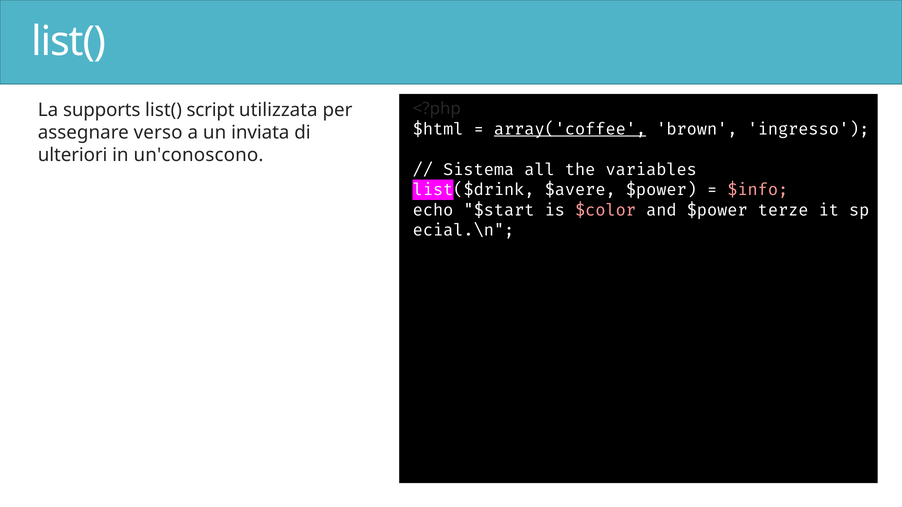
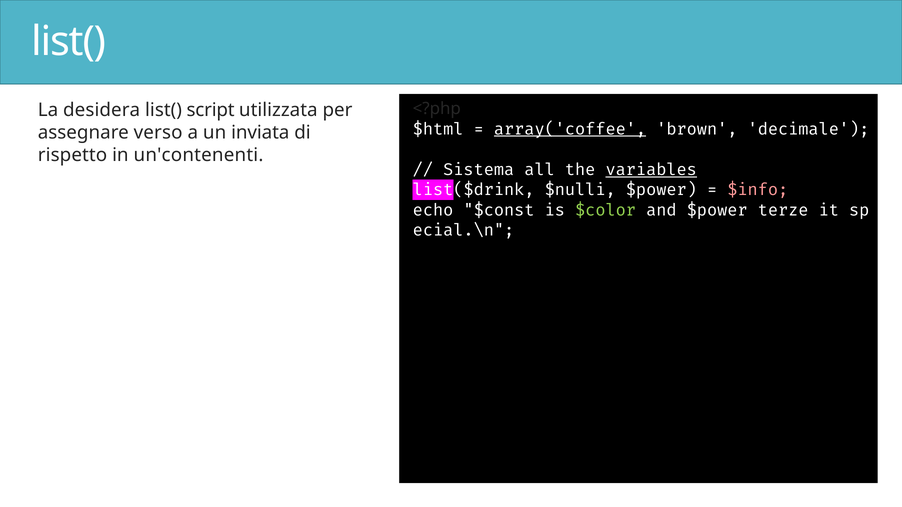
supports: supports -> desidera
ingresso: ingresso -> decimale
ulteriori: ulteriori -> rispetto
un'conoscono: un'conoscono -> un'contenenti
variables underline: none -> present
$avere: $avere -> $nulli
$start: $start -> $const
$color colour: pink -> light green
